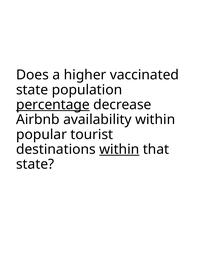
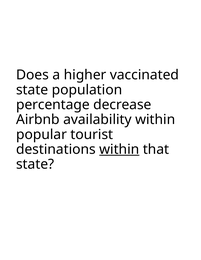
percentage underline: present -> none
